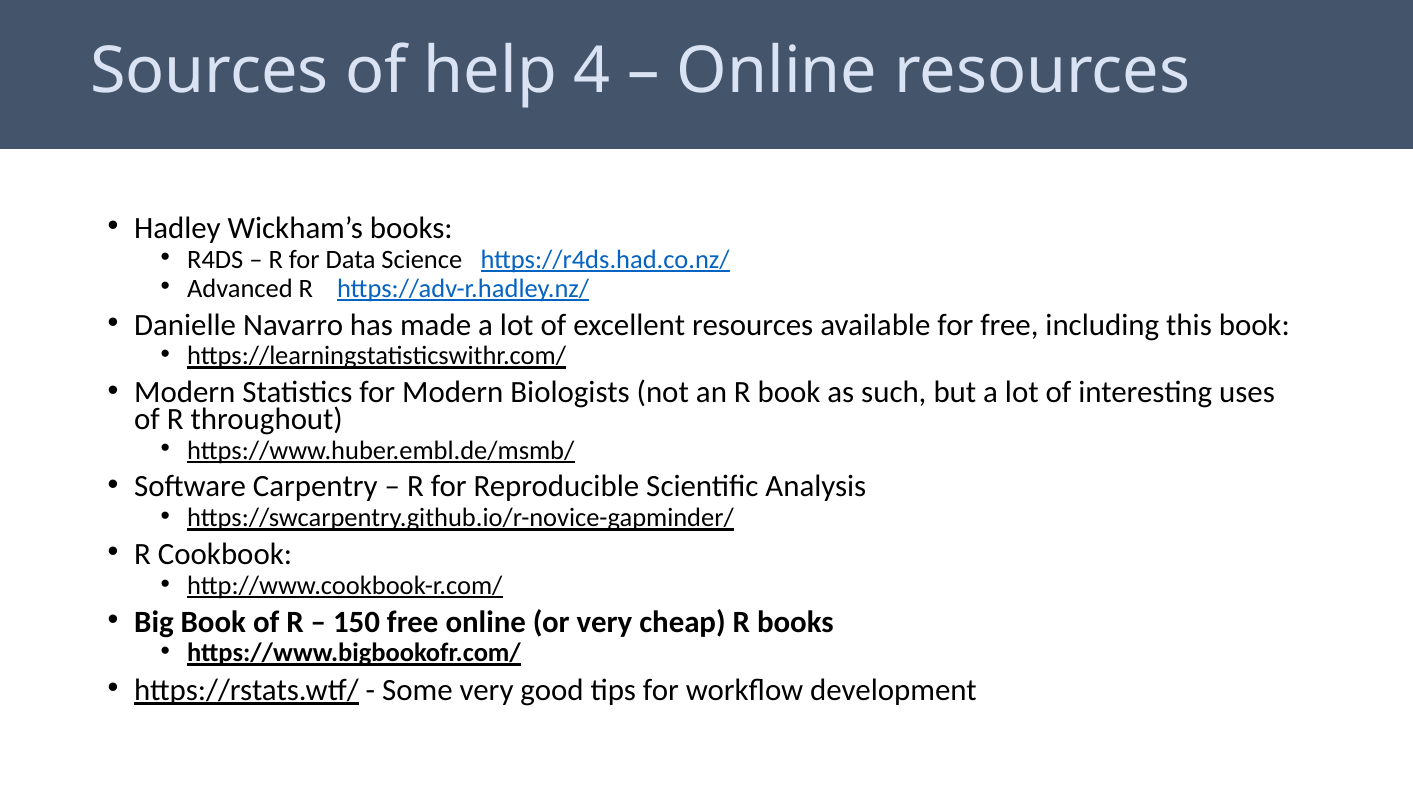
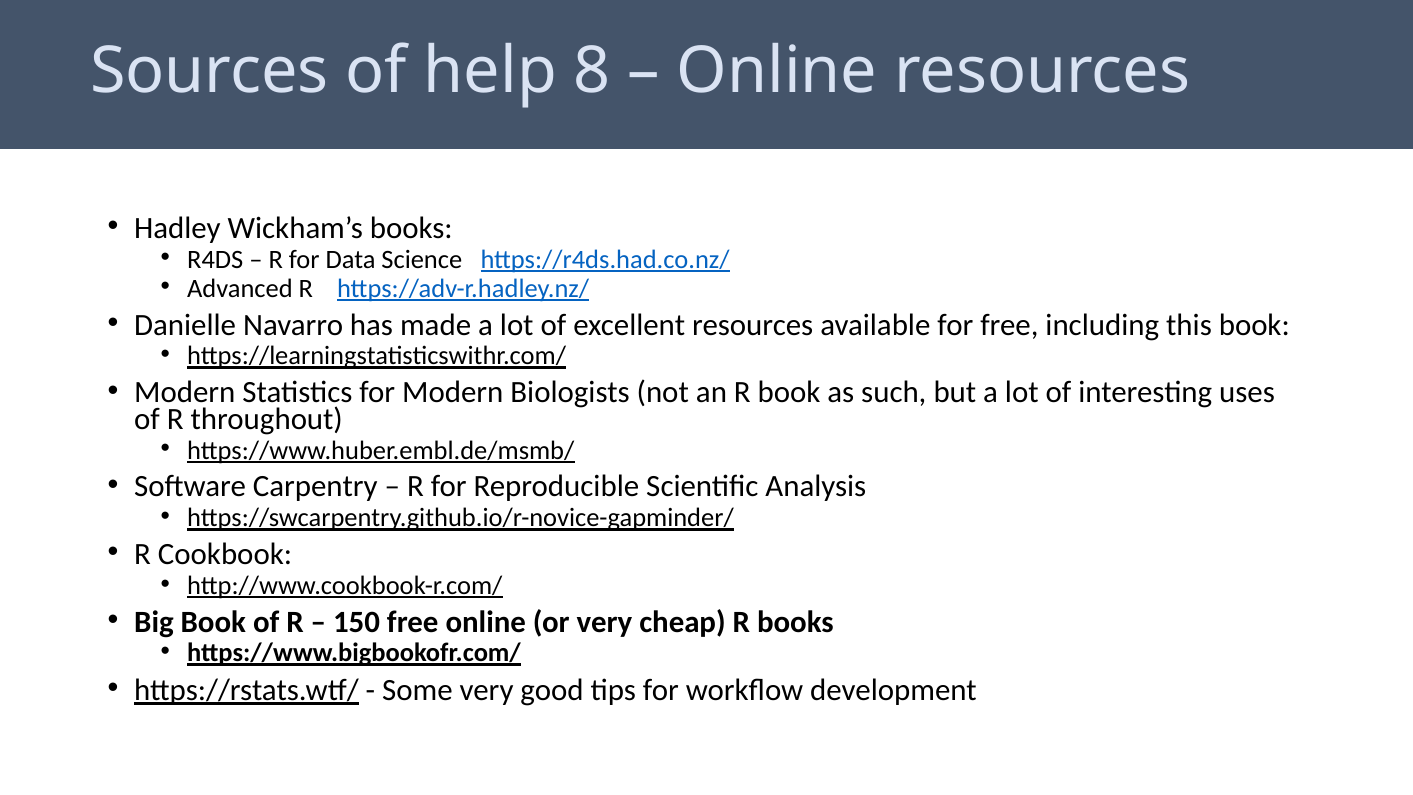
4: 4 -> 8
